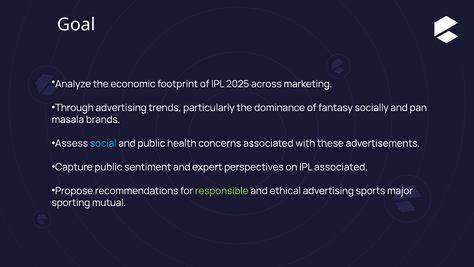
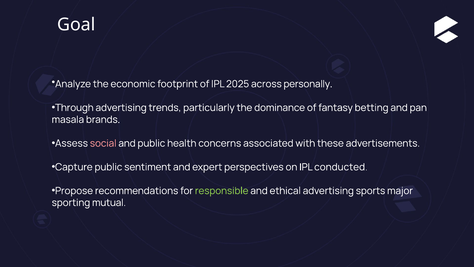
marketing: marketing -> personally
socially: socially -> betting
social colour: light blue -> pink
IPL associated: associated -> conducted
